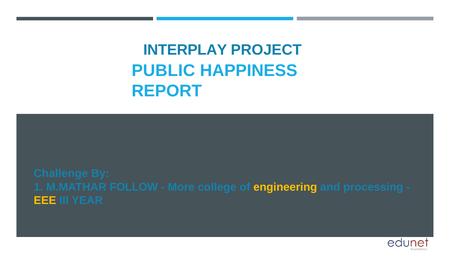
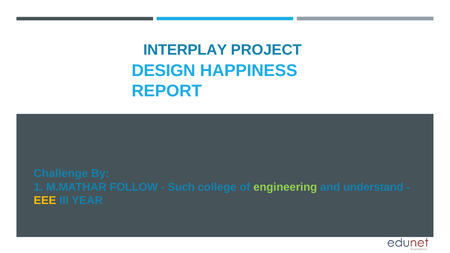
PUBLIC: PUBLIC -> DESIGN
More: More -> Such
engineering colour: yellow -> light green
processing: processing -> understand
